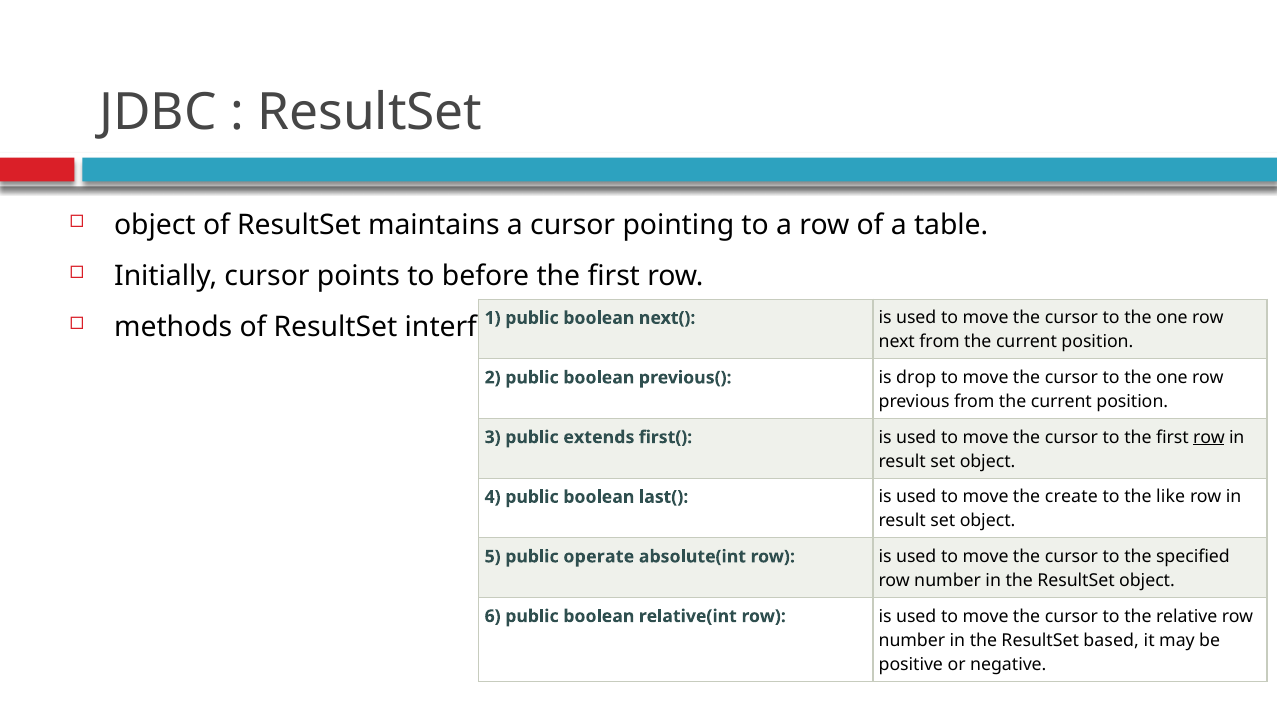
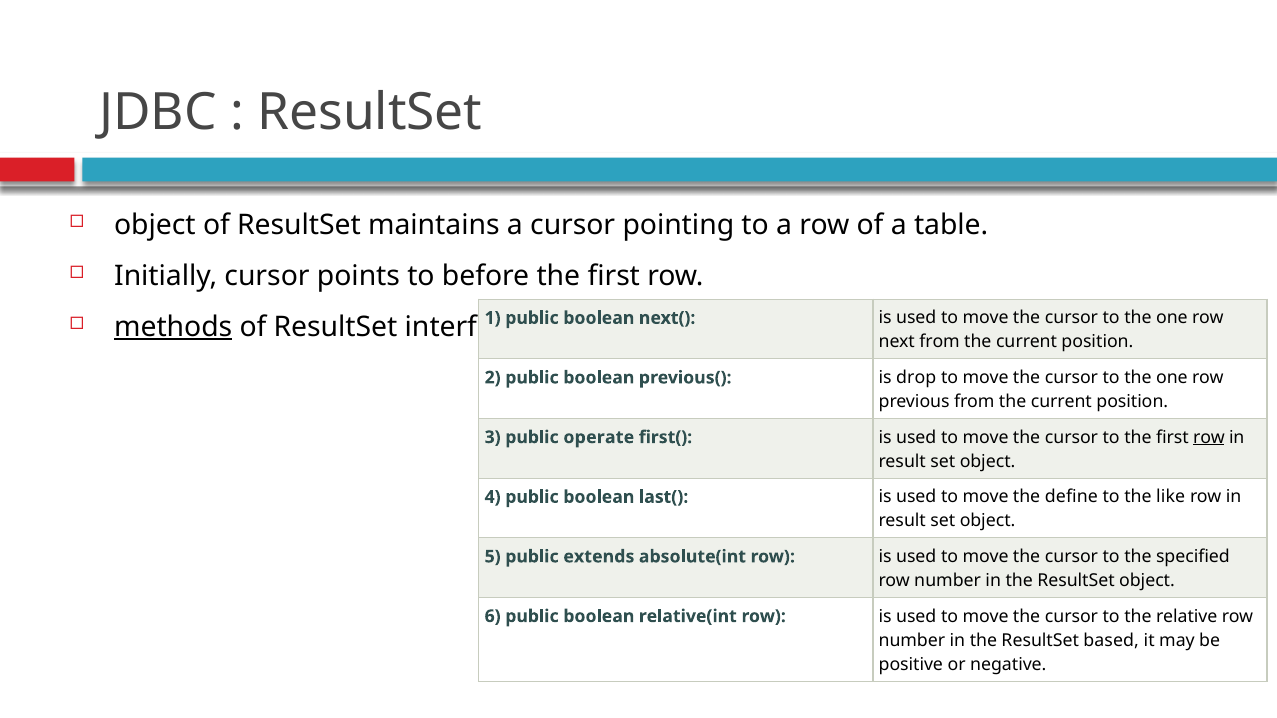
methods underline: none -> present
extends: extends -> operate
create: create -> define
operate: operate -> extends
